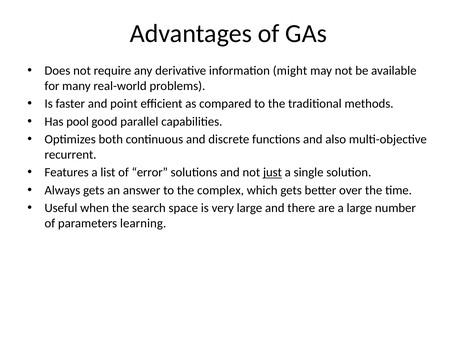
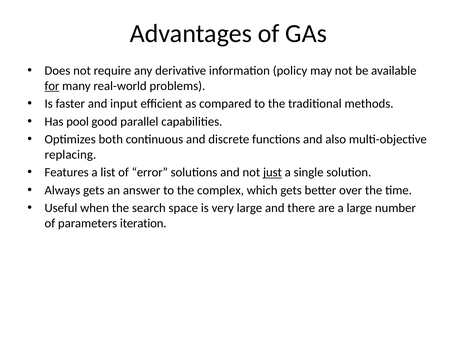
might: might -> policy
for underline: none -> present
point: point -> input
recurrent: recurrent -> replacing
learning: learning -> iteration
